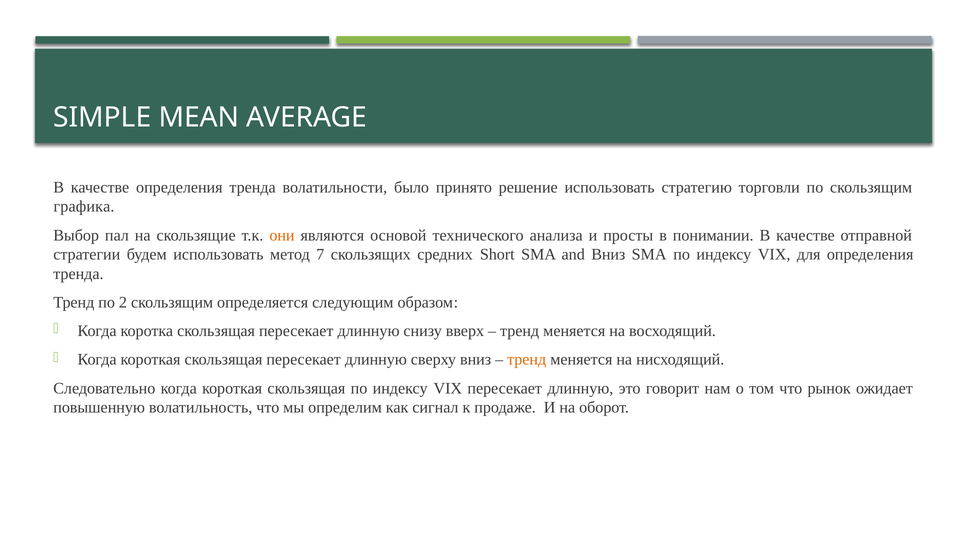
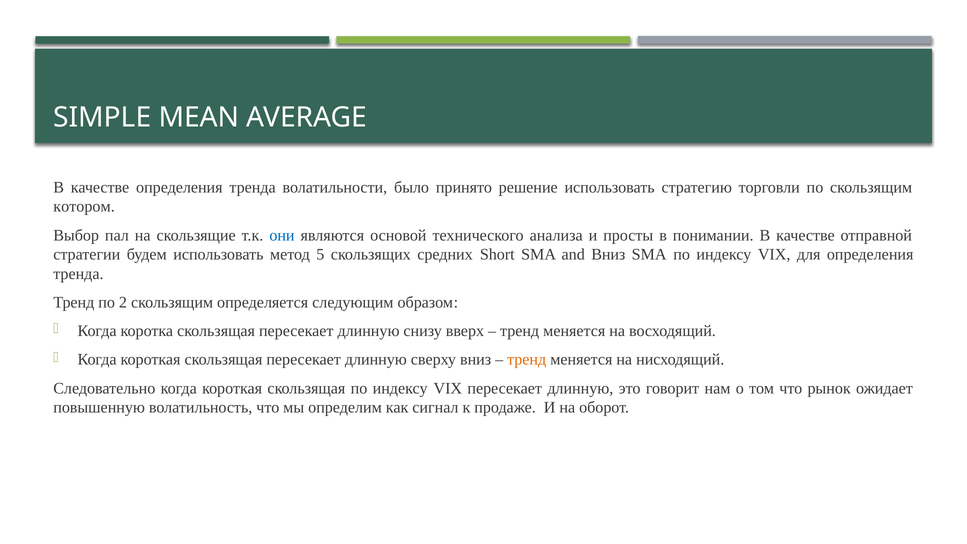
графика: графика -> котором
они colour: orange -> blue
7: 7 -> 5
